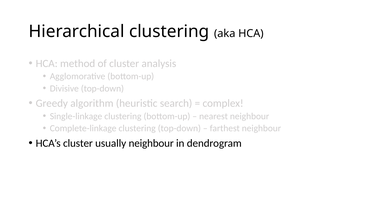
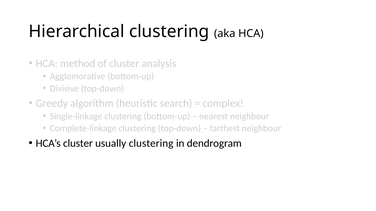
usually neighbour: neighbour -> clustering
